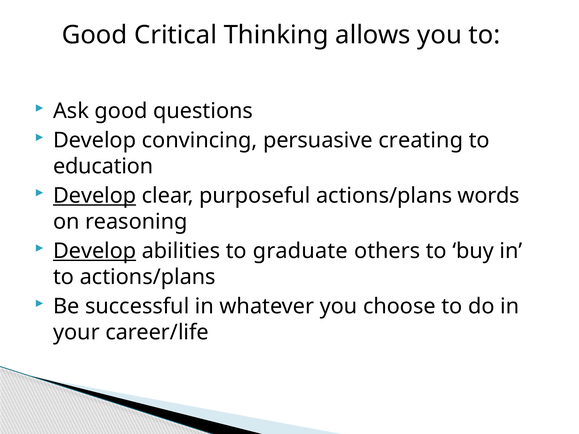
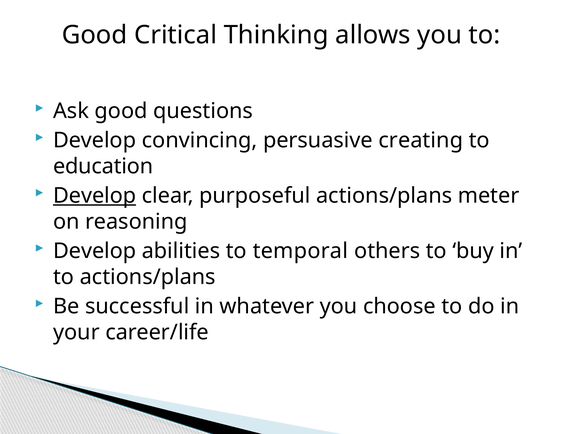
words: words -> meter
Develop at (95, 251) underline: present -> none
graduate: graduate -> temporal
